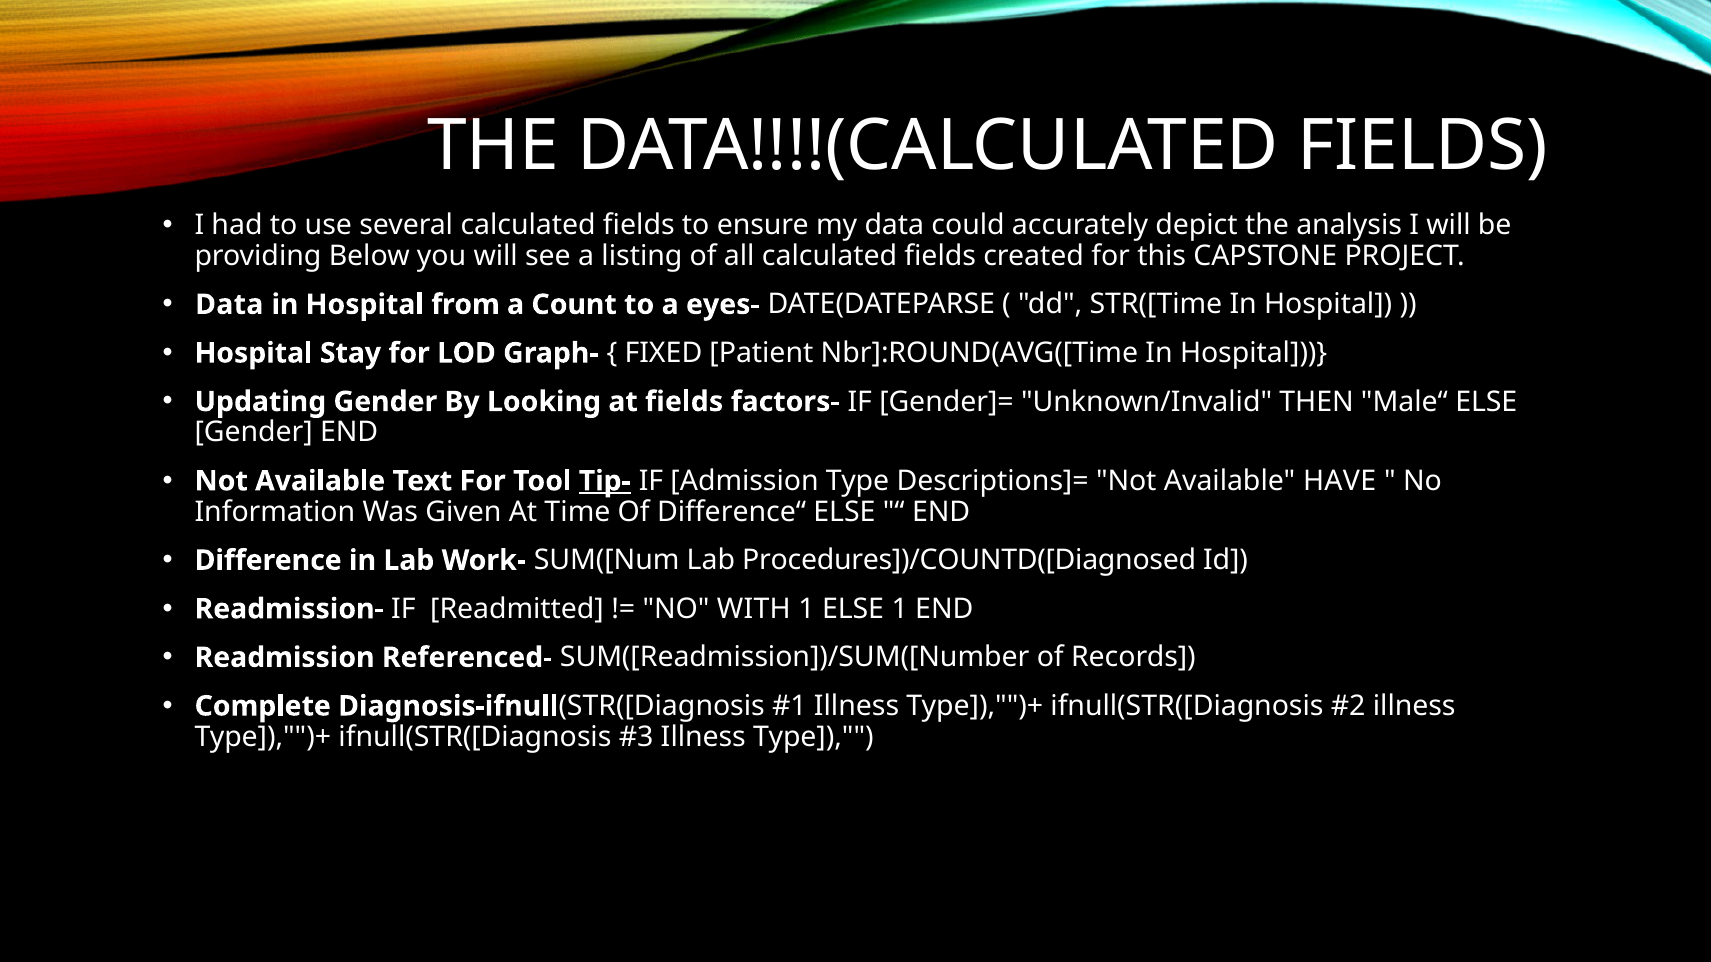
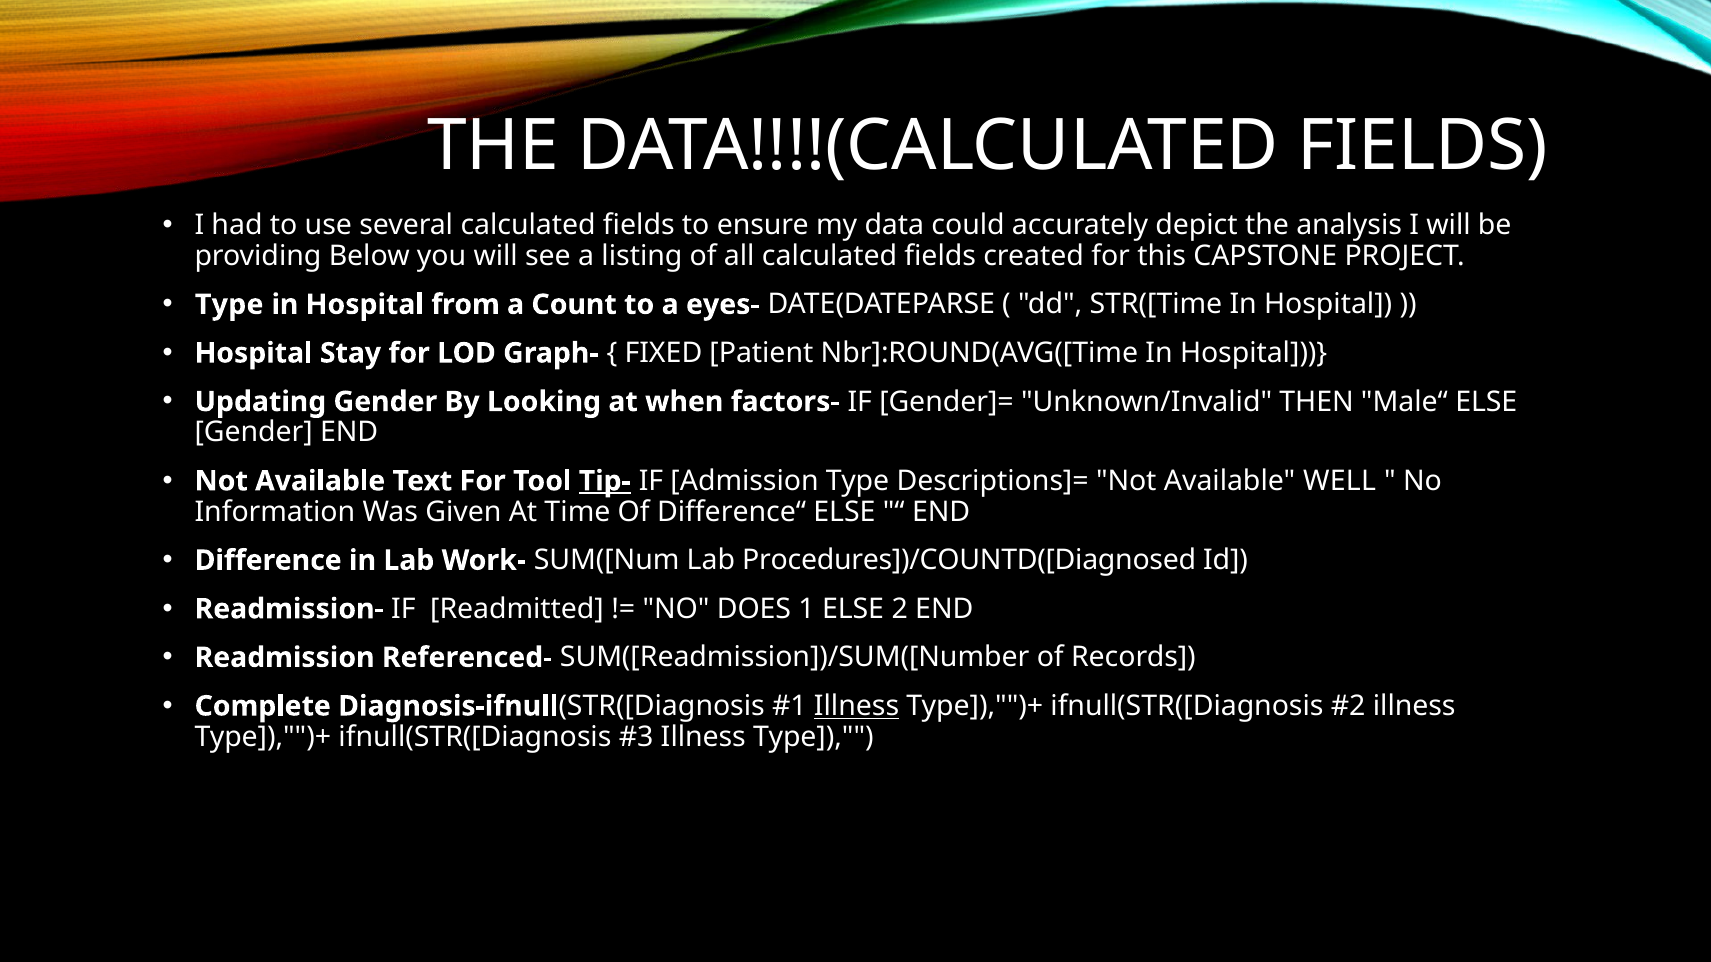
Data at (229, 305): Data -> Type
at fields: fields -> when
HAVE: HAVE -> WELL
WITH: WITH -> DOES
ELSE 1: 1 -> 2
Illness at (857, 706) underline: none -> present
